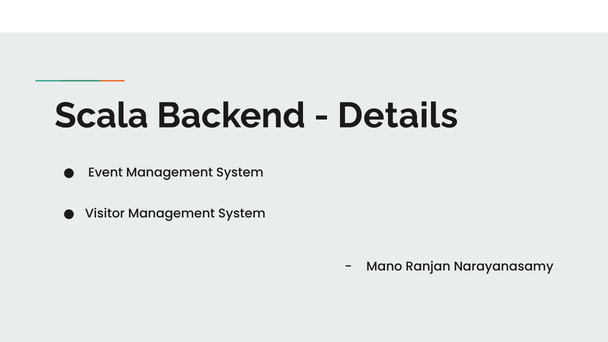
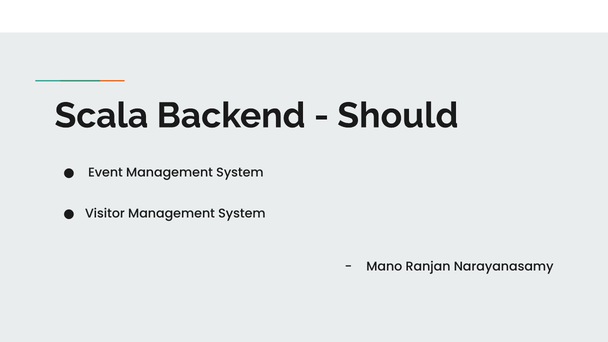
Details: Details -> Should
